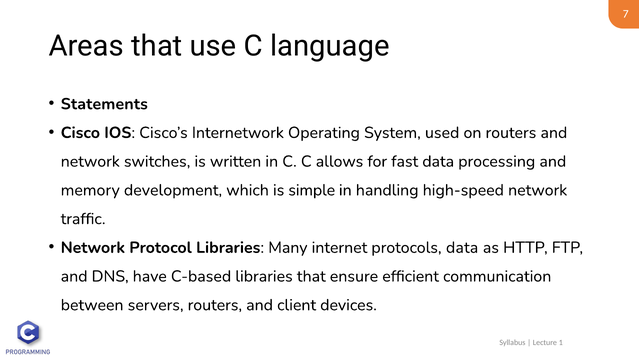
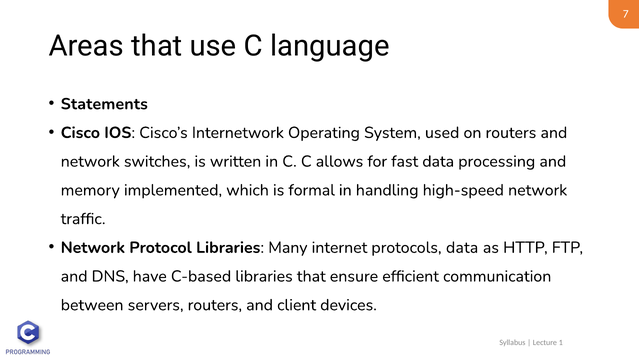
development: development -> implemented
simple: simple -> formal
